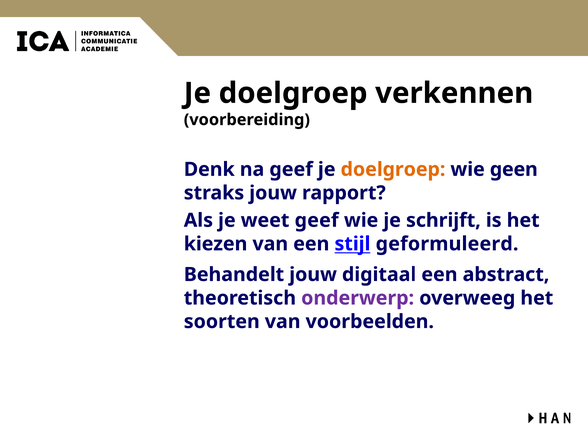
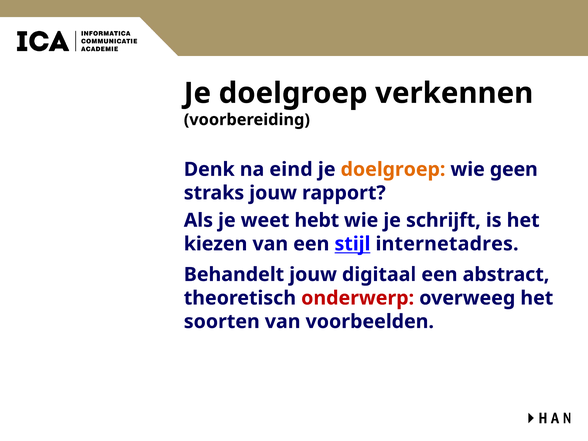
na geef: geef -> eind
weet geef: geef -> hebt
geformuleerd: geformuleerd -> internetadres
onderwerp colour: purple -> red
